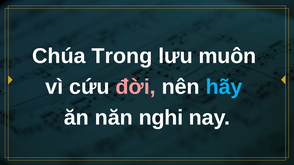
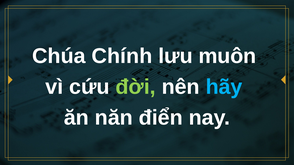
Trong: Trong -> Chính
đời colour: pink -> light green
nghi: nghi -> điển
